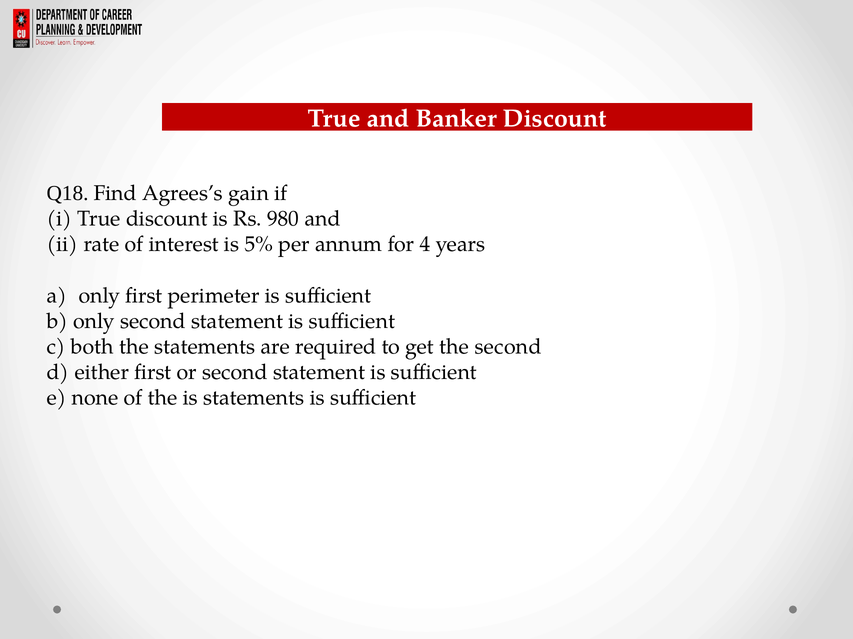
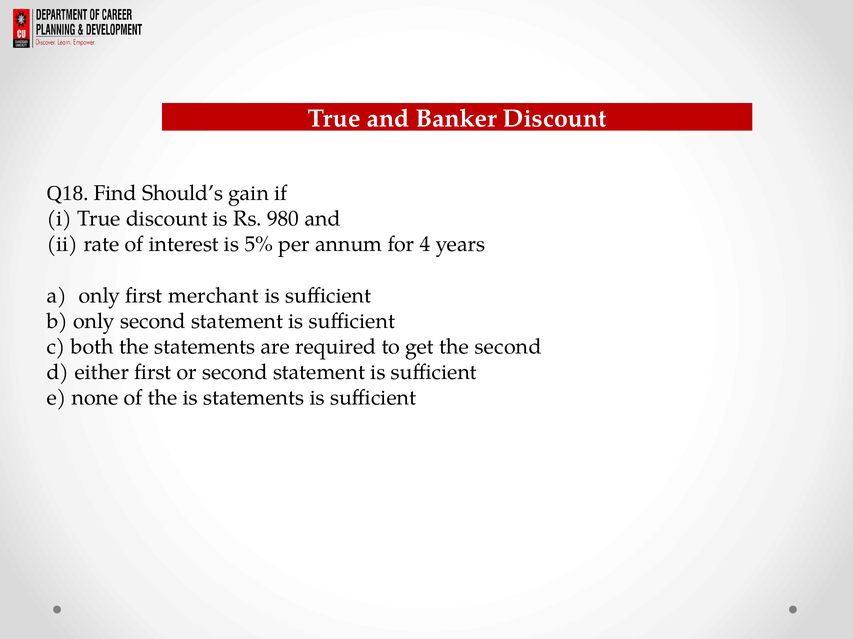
Agrees’s: Agrees’s -> Should’s
perimeter: perimeter -> merchant
